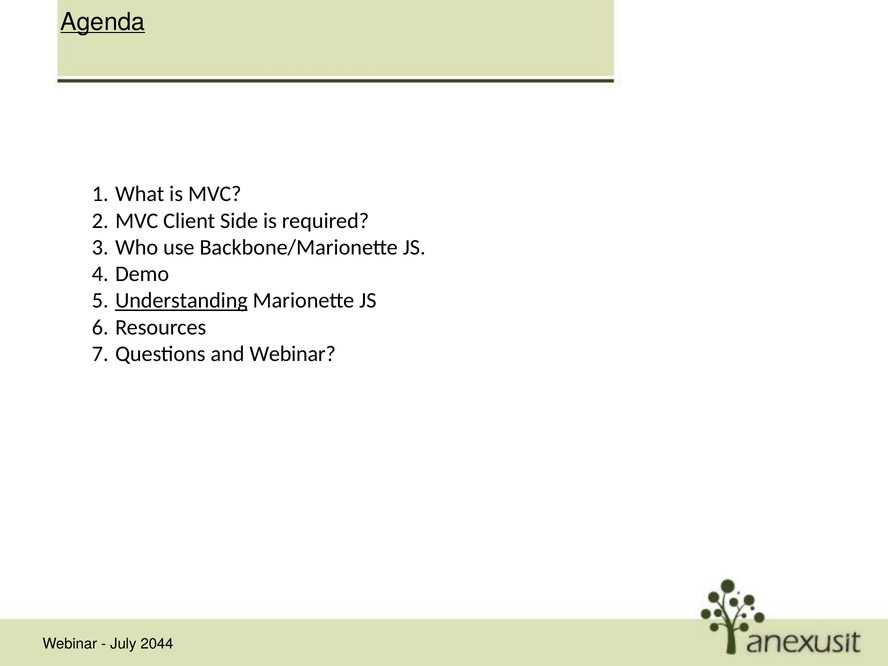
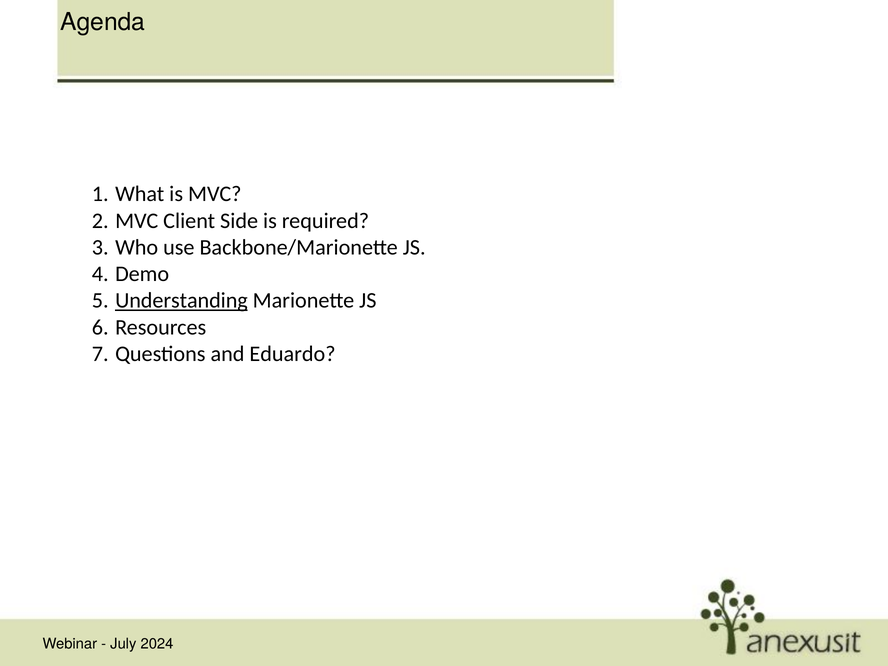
Agenda underline: present -> none
and Webinar: Webinar -> Eduardo
2044: 2044 -> 2024
